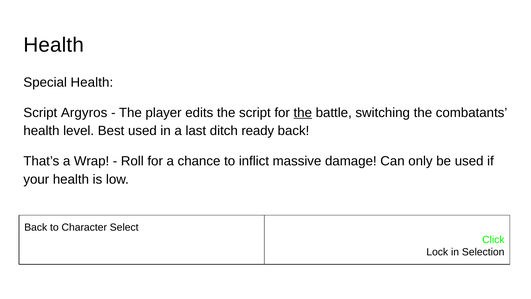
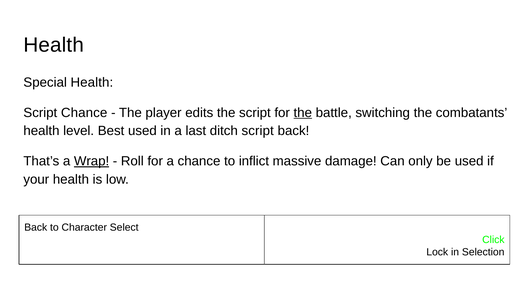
Script Argyros: Argyros -> Chance
ditch ready: ready -> script
Wrap underline: none -> present
